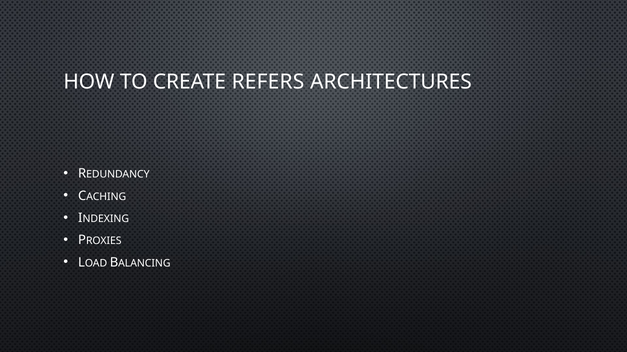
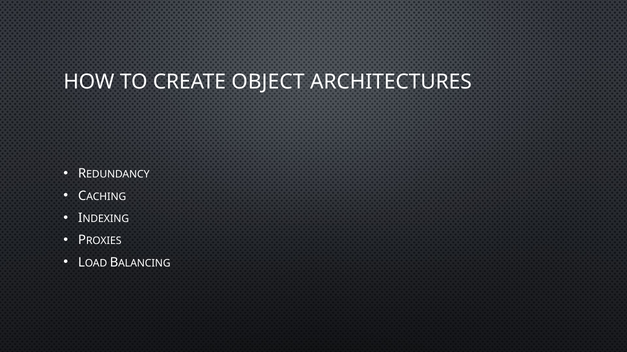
REFERS: REFERS -> OBJECT
